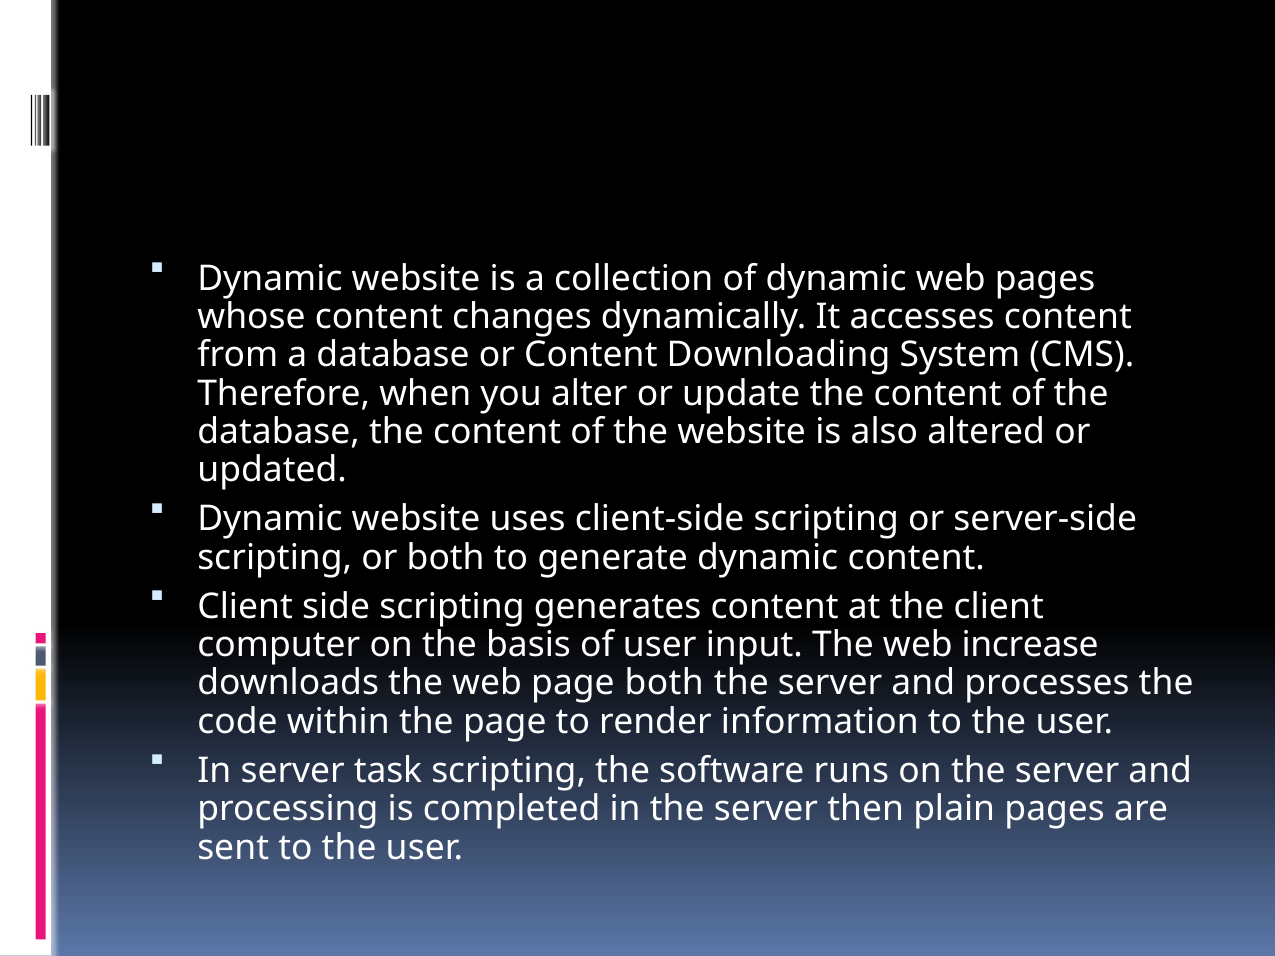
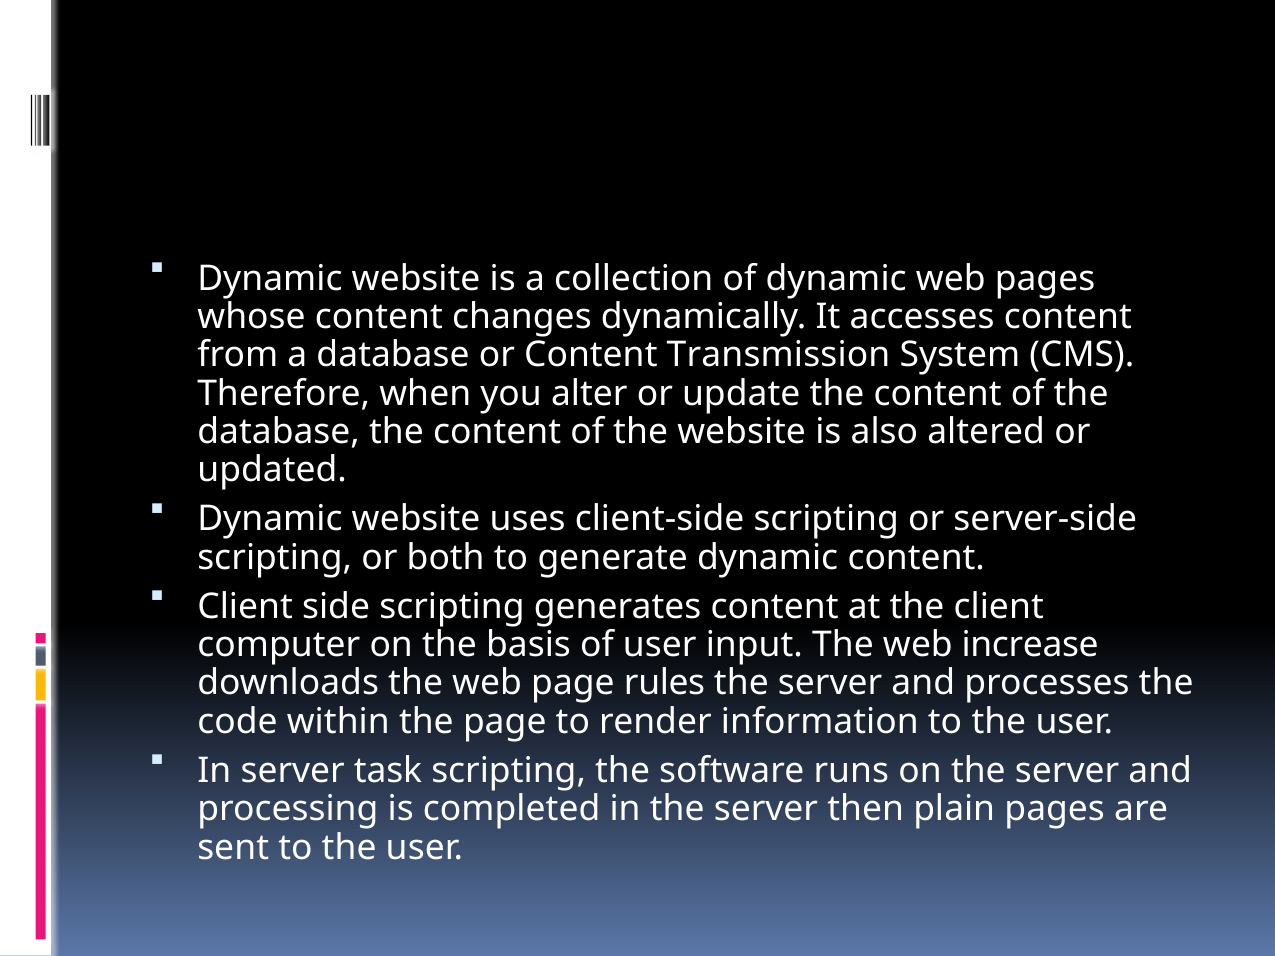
Downloading: Downloading -> Transmission
page both: both -> rules
